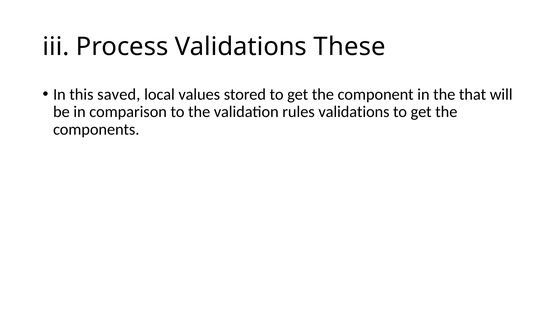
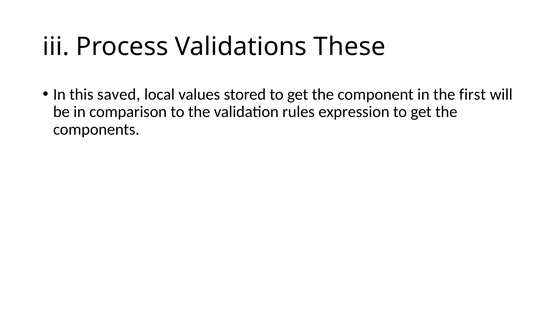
that: that -> first
rules validations: validations -> expression
